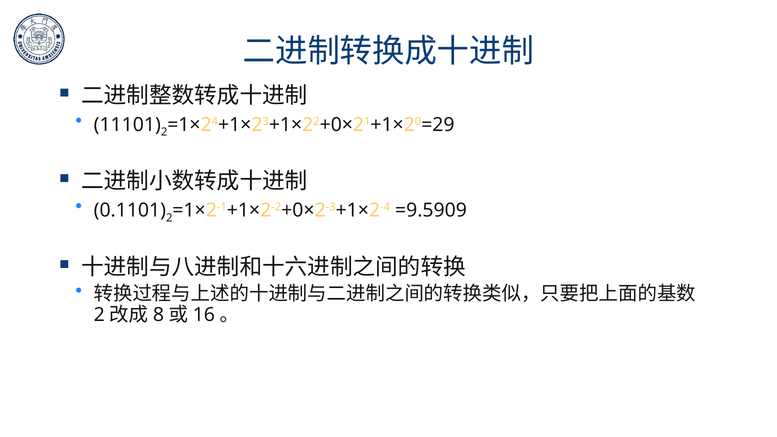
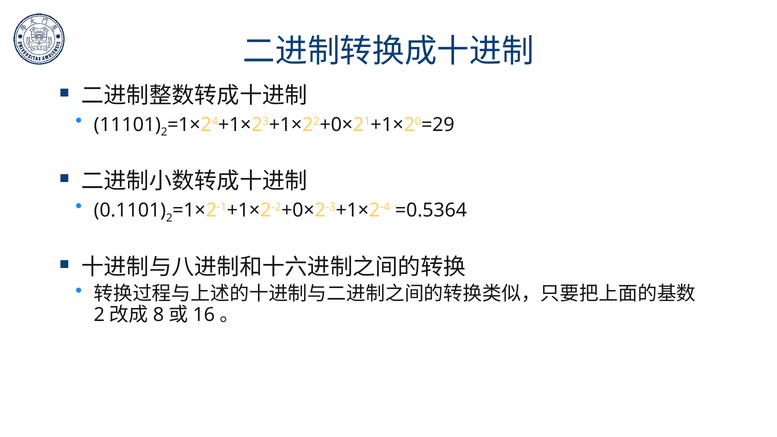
=9.5909: =9.5909 -> =0.5364
